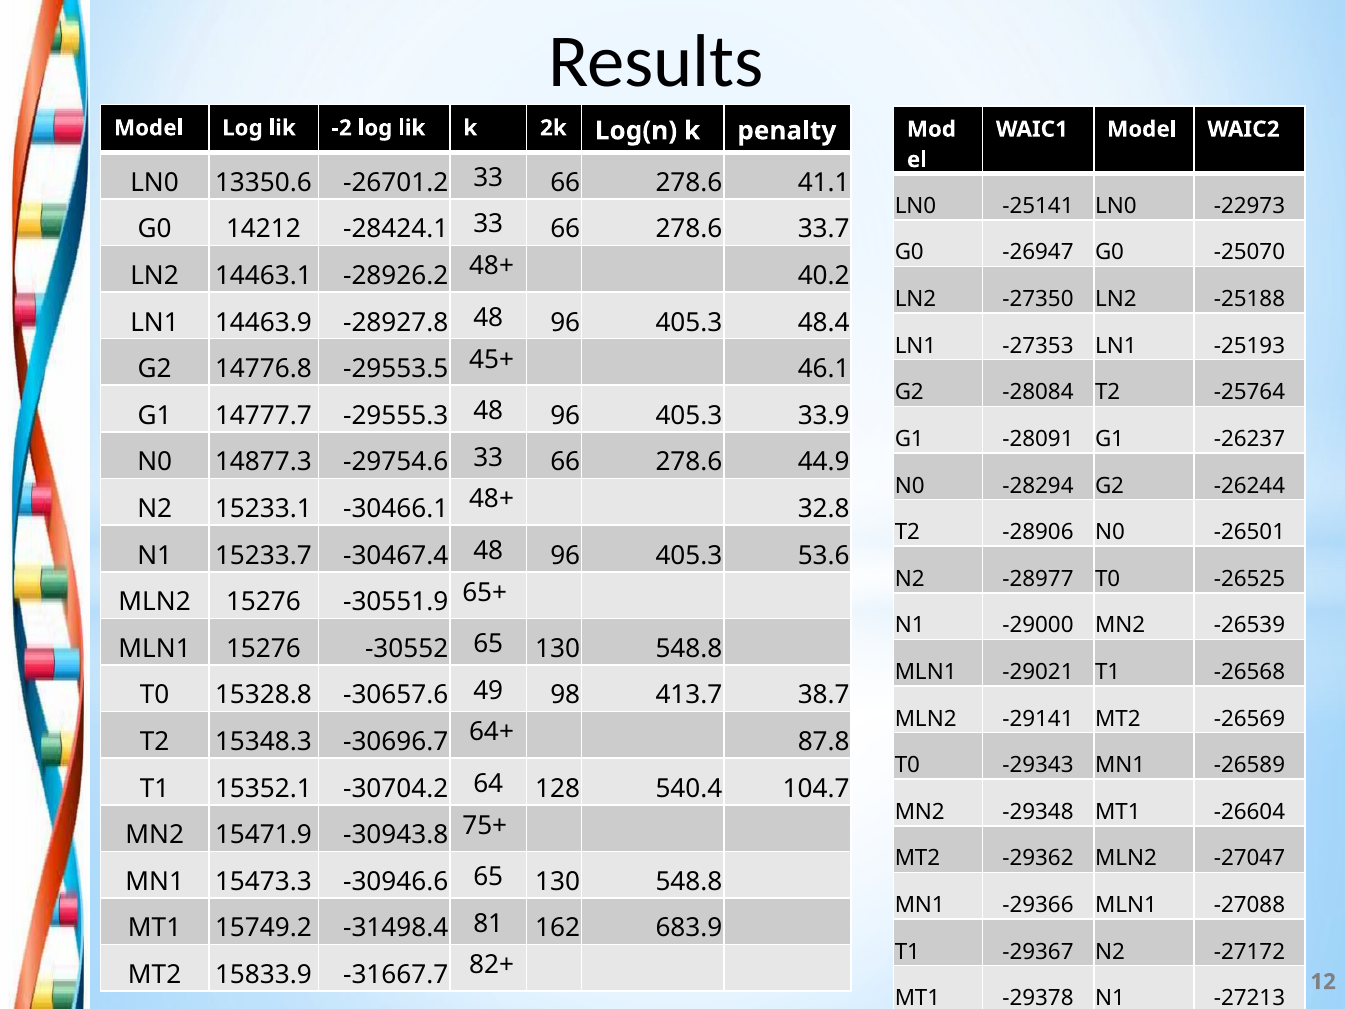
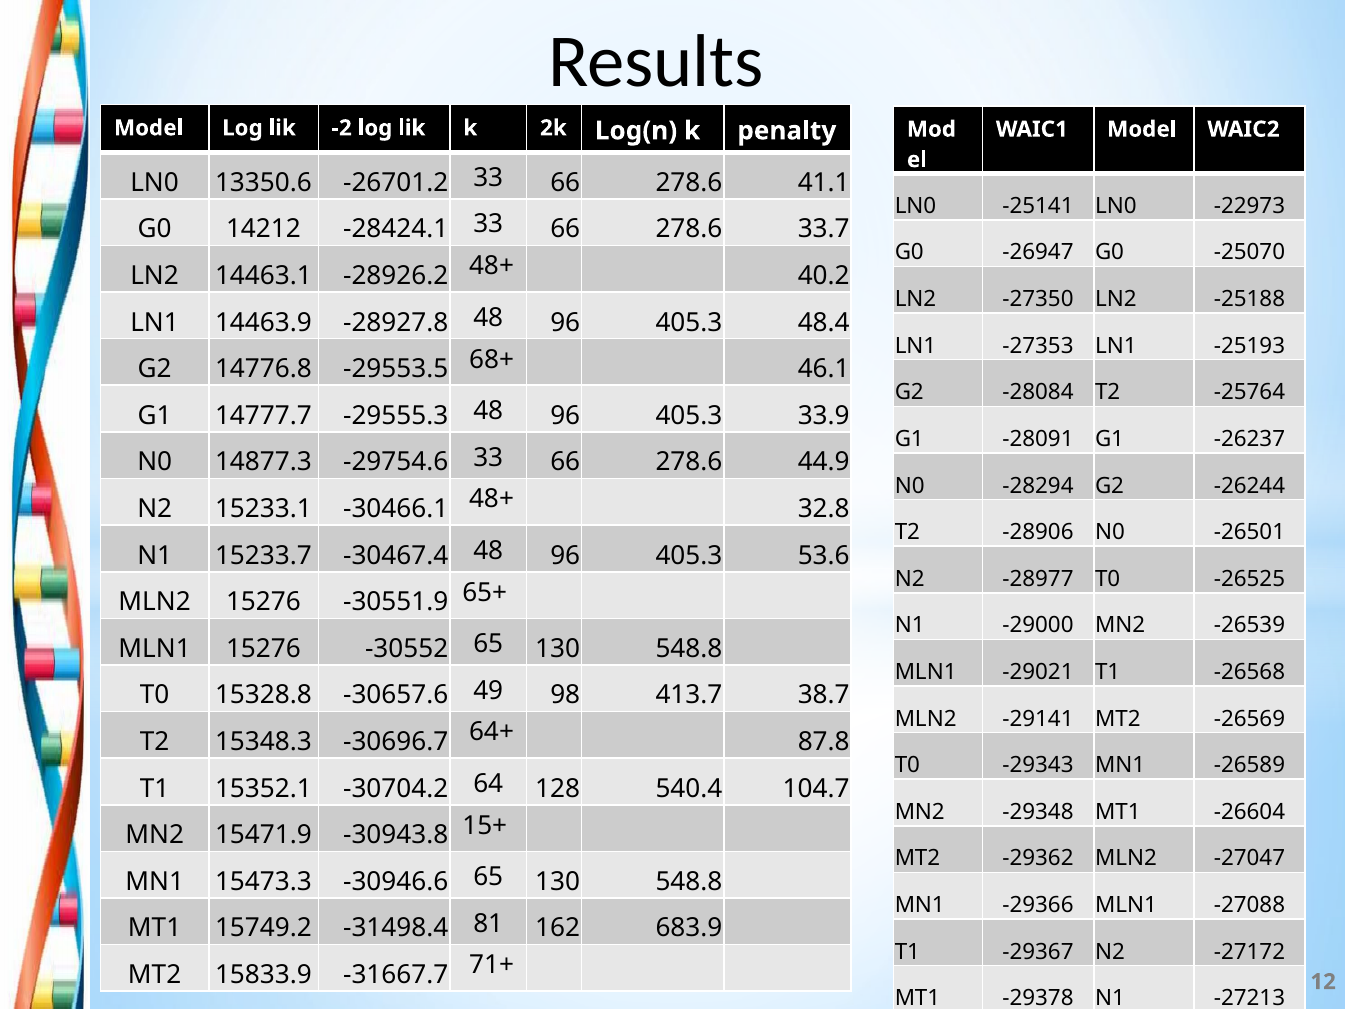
45+: 45+ -> 68+
75+: 75+ -> 15+
82+: 82+ -> 71+
